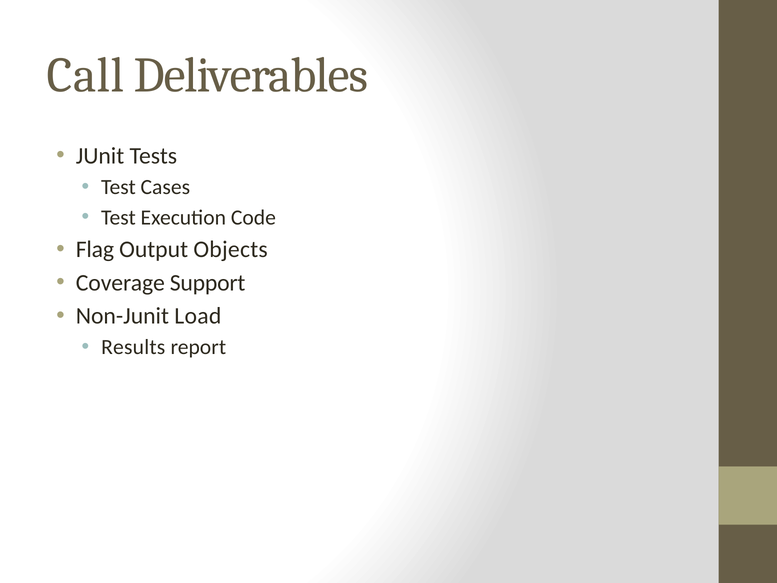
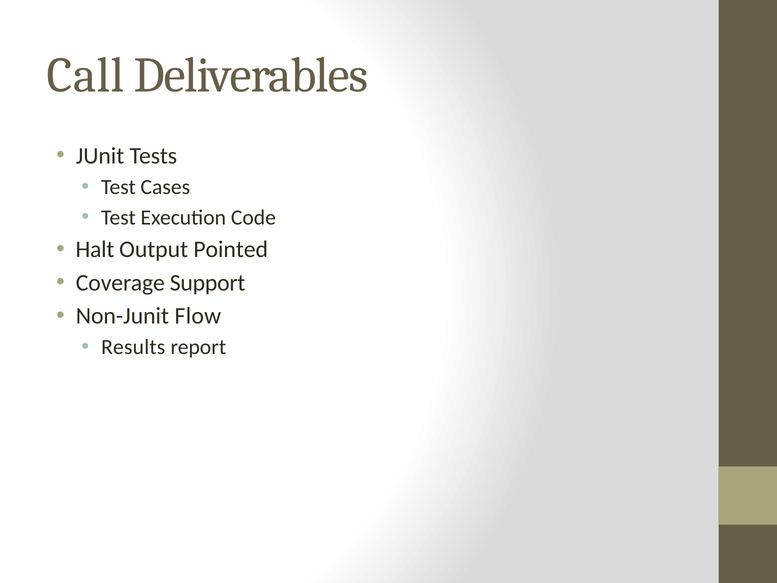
Flag: Flag -> Halt
Objects: Objects -> Pointed
Load: Load -> Flow
